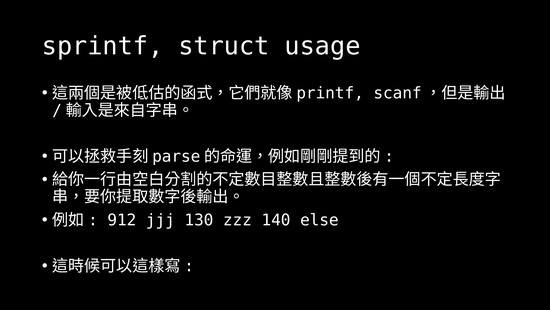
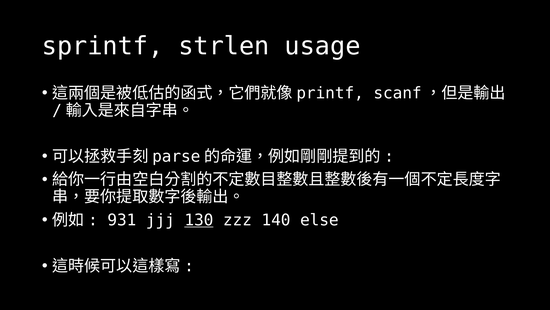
struct: struct -> strlen
912: 912 -> 931
130 underline: none -> present
